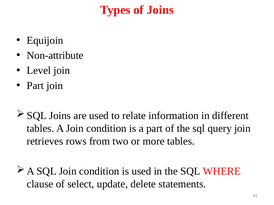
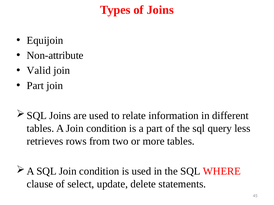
Level: Level -> Valid
query join: join -> less
